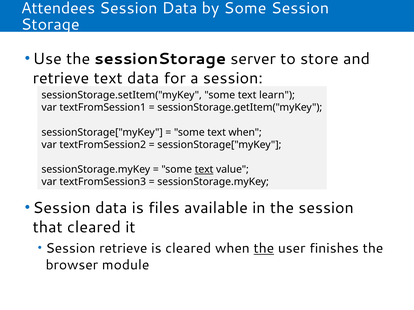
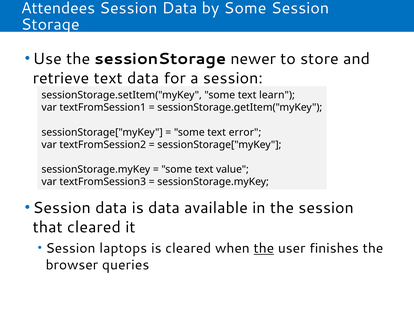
server: server -> newer
text when: when -> error
text at (204, 170) underline: present -> none
is files: files -> data
Session retrieve: retrieve -> laptops
module: module -> queries
